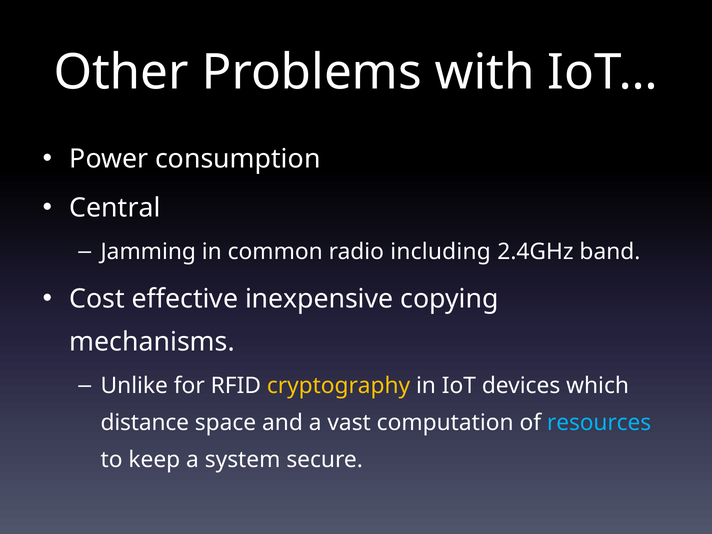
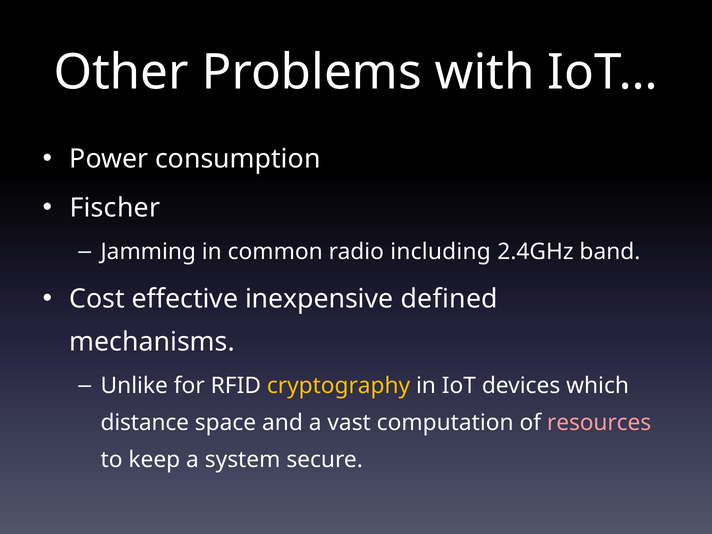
Central: Central -> Fischer
copying: copying -> defined
resources colour: light blue -> pink
